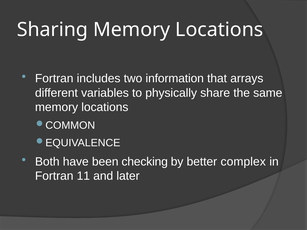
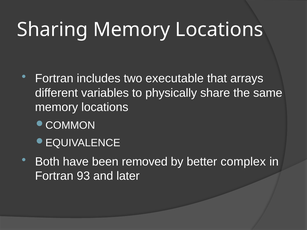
information: information -> executable
checking: checking -> removed
11: 11 -> 93
